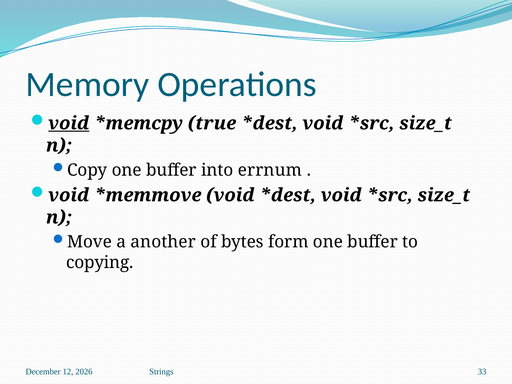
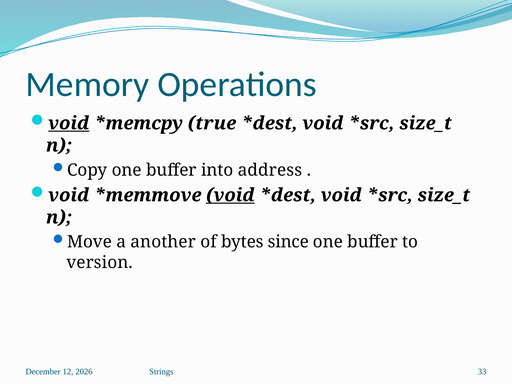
errnum: errnum -> address
void at (230, 195) underline: none -> present
form: form -> since
copying: copying -> version
